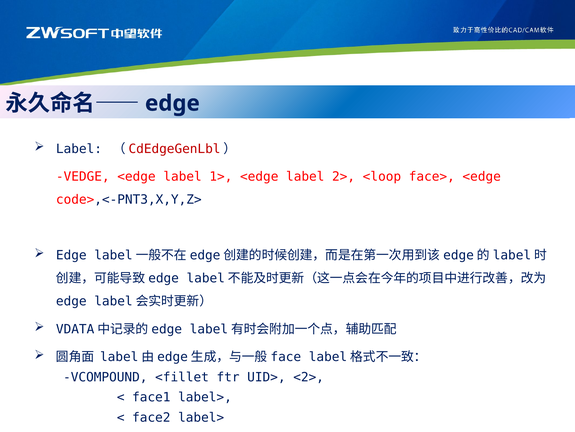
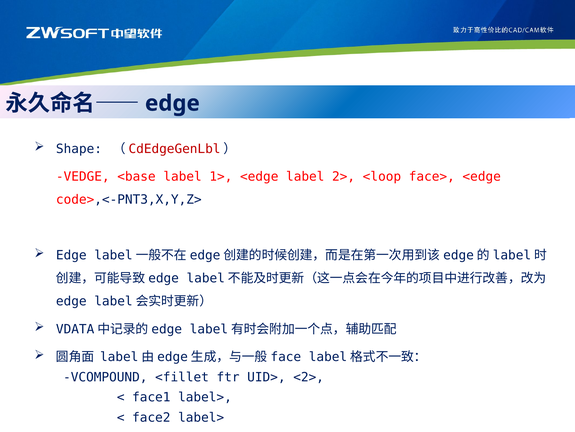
Label at (79, 149): Label -> Shape
VEDGE <edge: <edge -> <base
